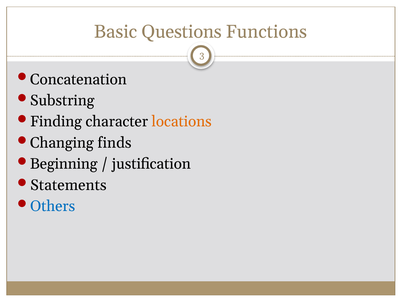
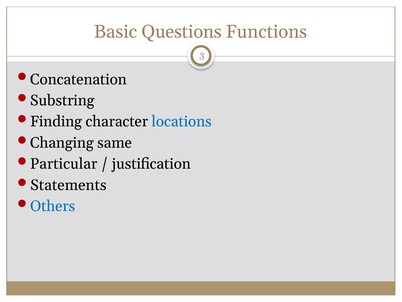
locations colour: orange -> blue
finds: finds -> same
Beginning: Beginning -> Particular
